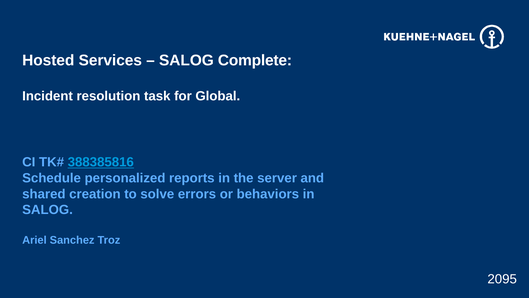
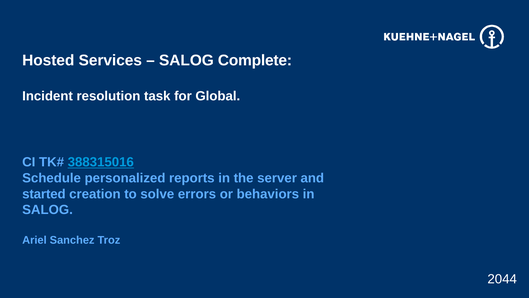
388385816: 388385816 -> 388315016
shared: shared -> started
2095: 2095 -> 2044
